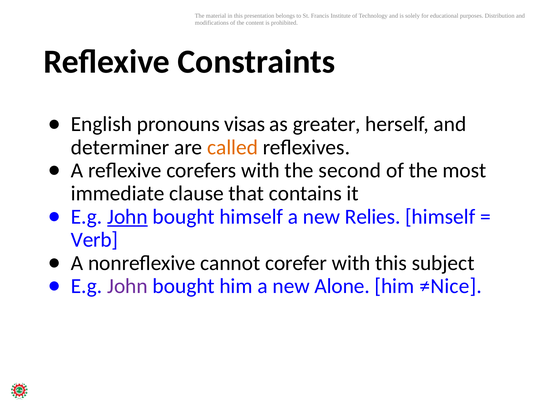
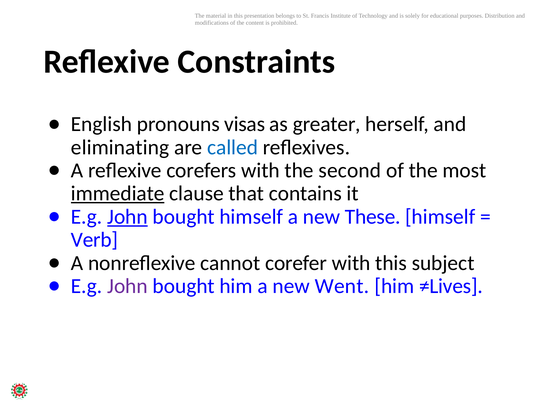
determiner: determiner -> eliminating
called colour: orange -> blue
immediate underline: none -> present
Relies: Relies -> These
Alone: Alone -> Went
≠Nice: ≠Nice -> ≠Lives
